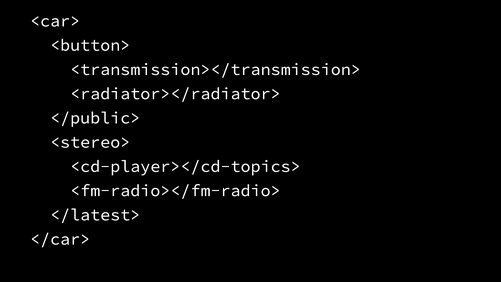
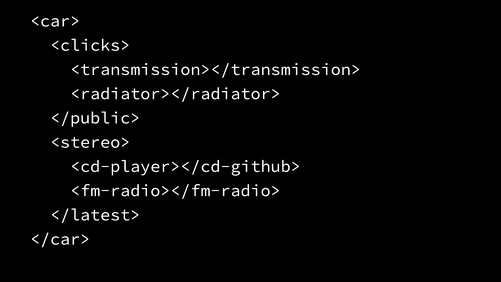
<button>: <button> -> <clicks>
<cd-player></cd-topics>: <cd-player></cd-topics> -> <cd-player></cd-github>
